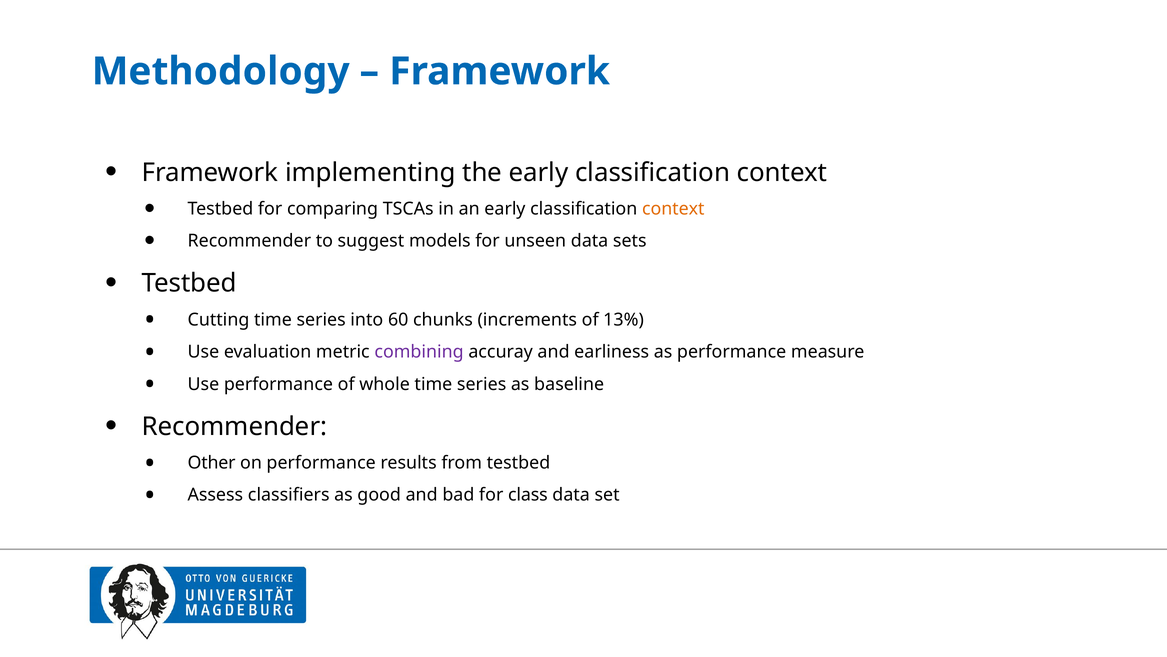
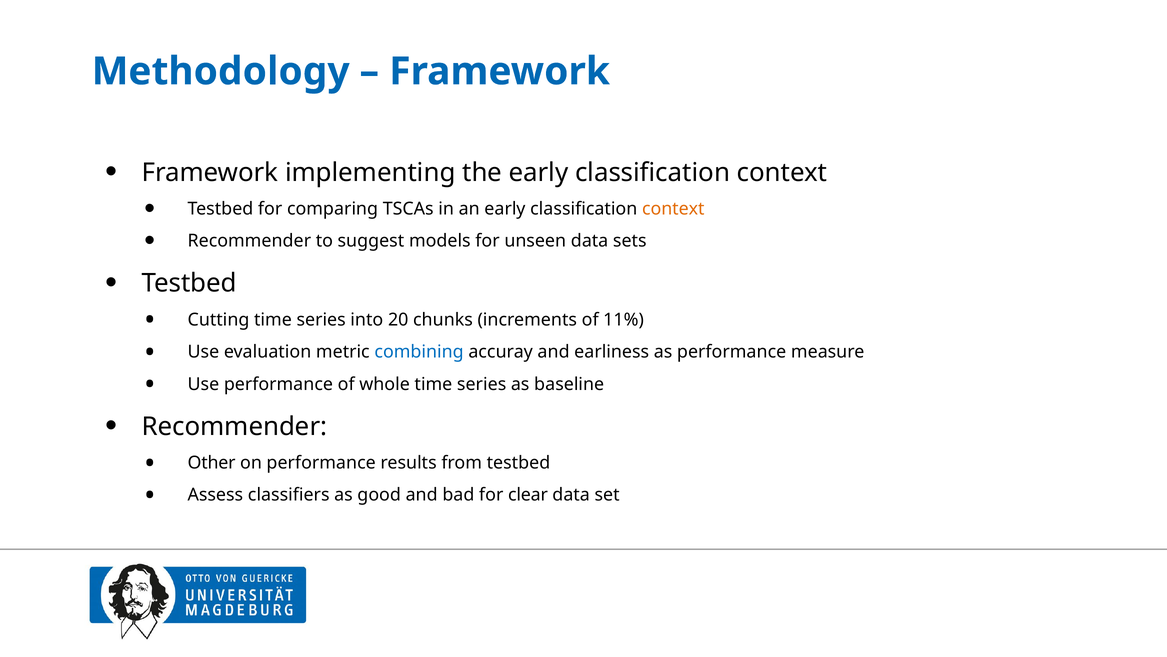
60: 60 -> 20
13%: 13% -> 11%
combining colour: purple -> blue
class: class -> clear
